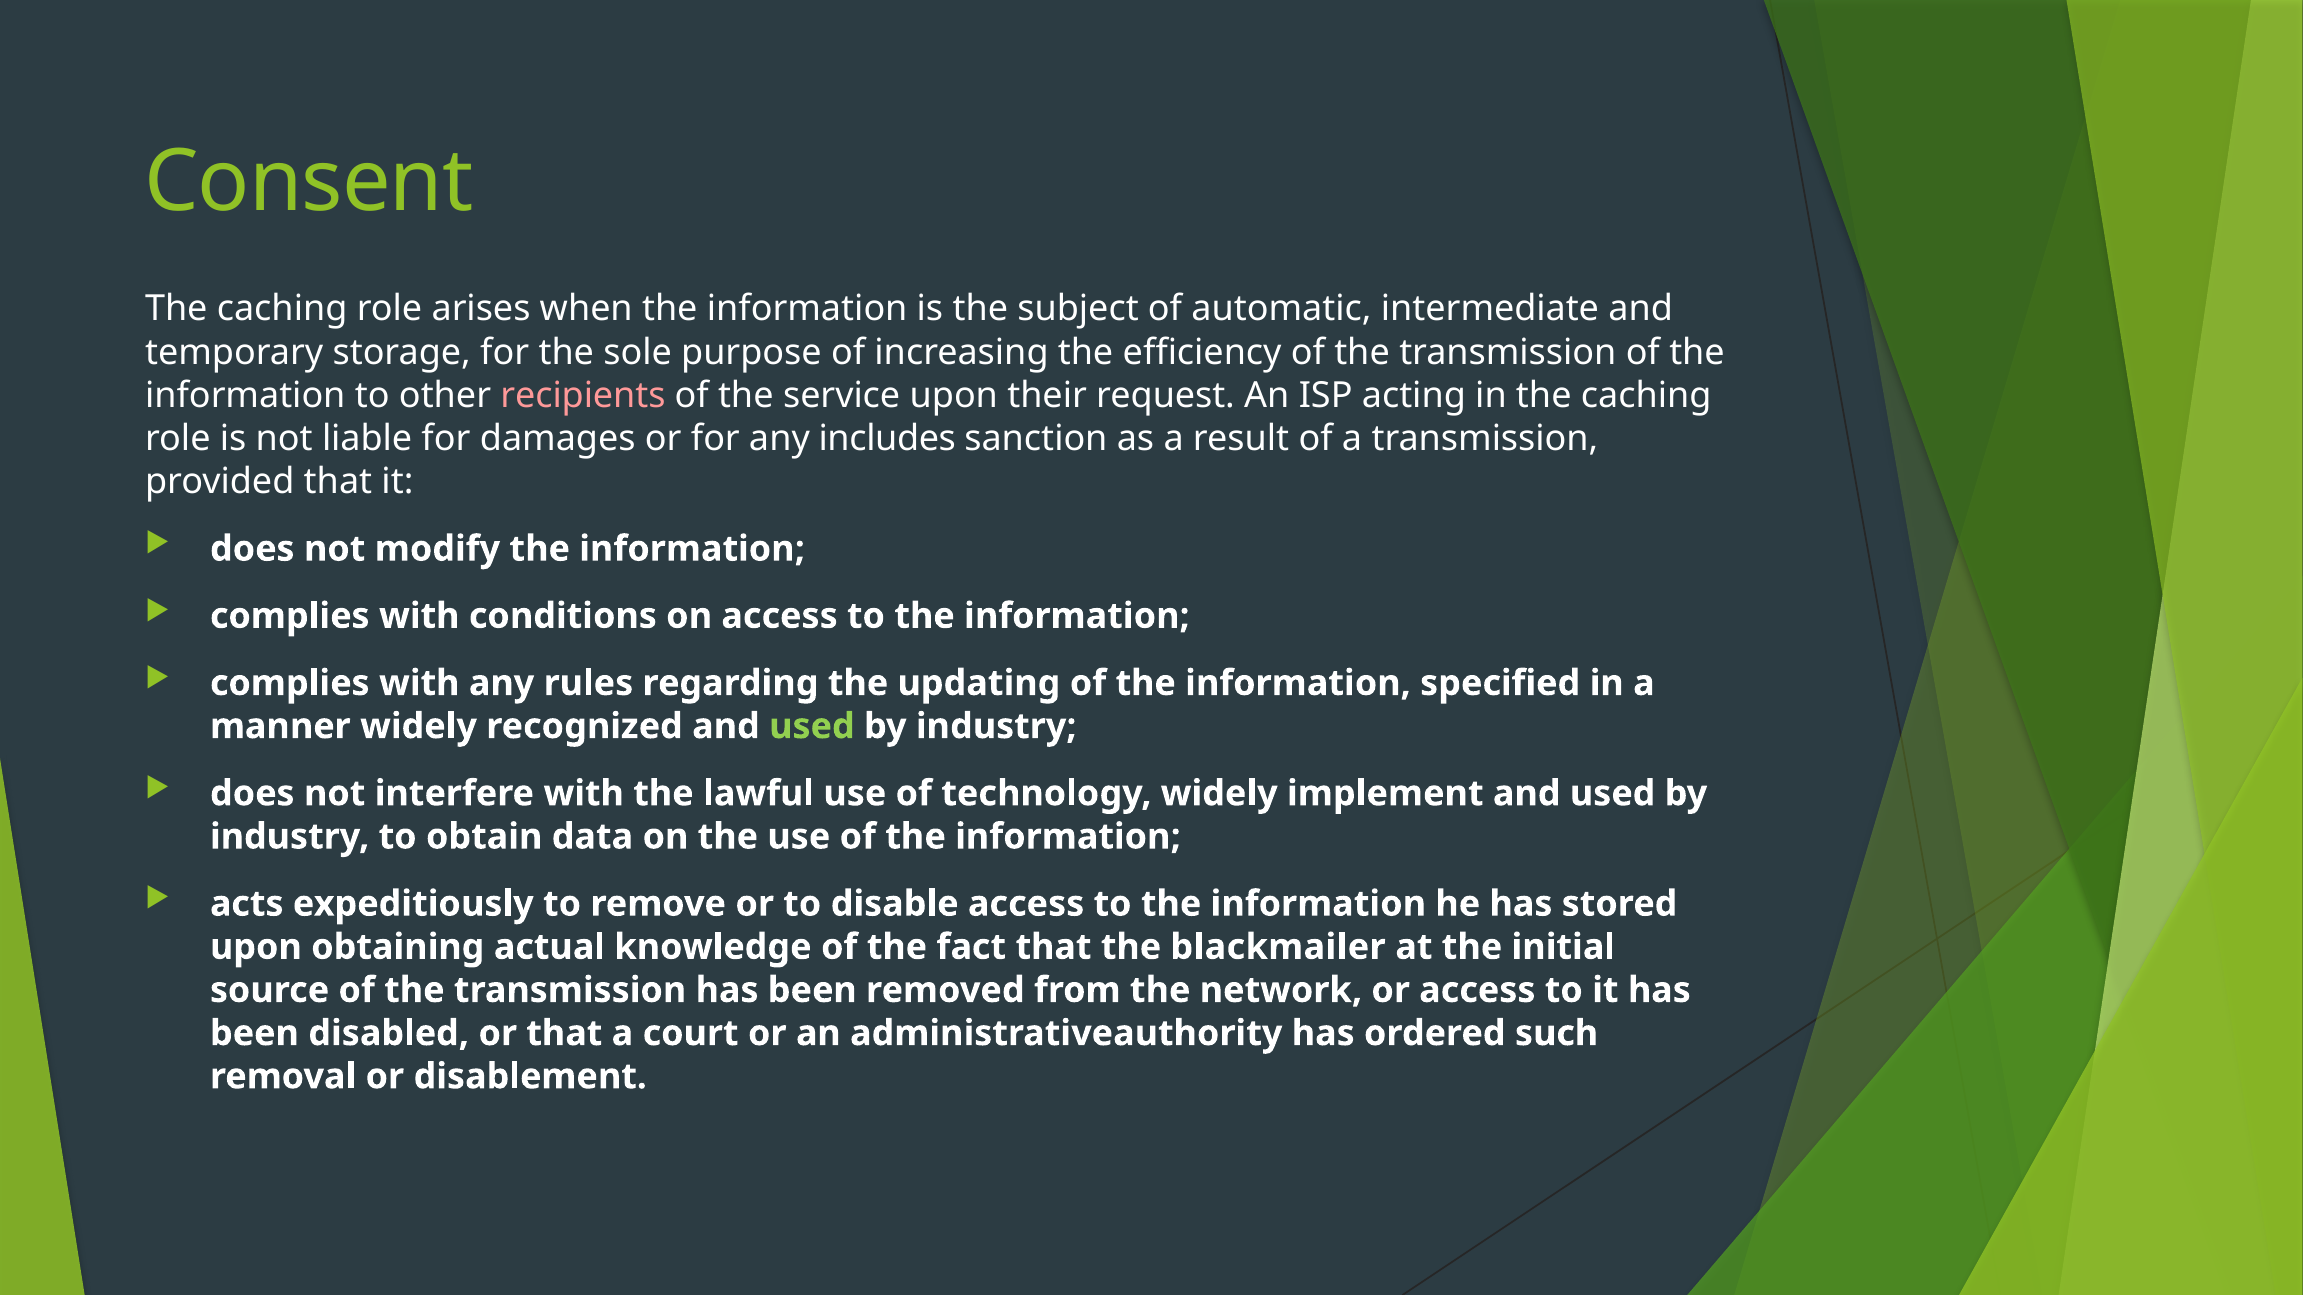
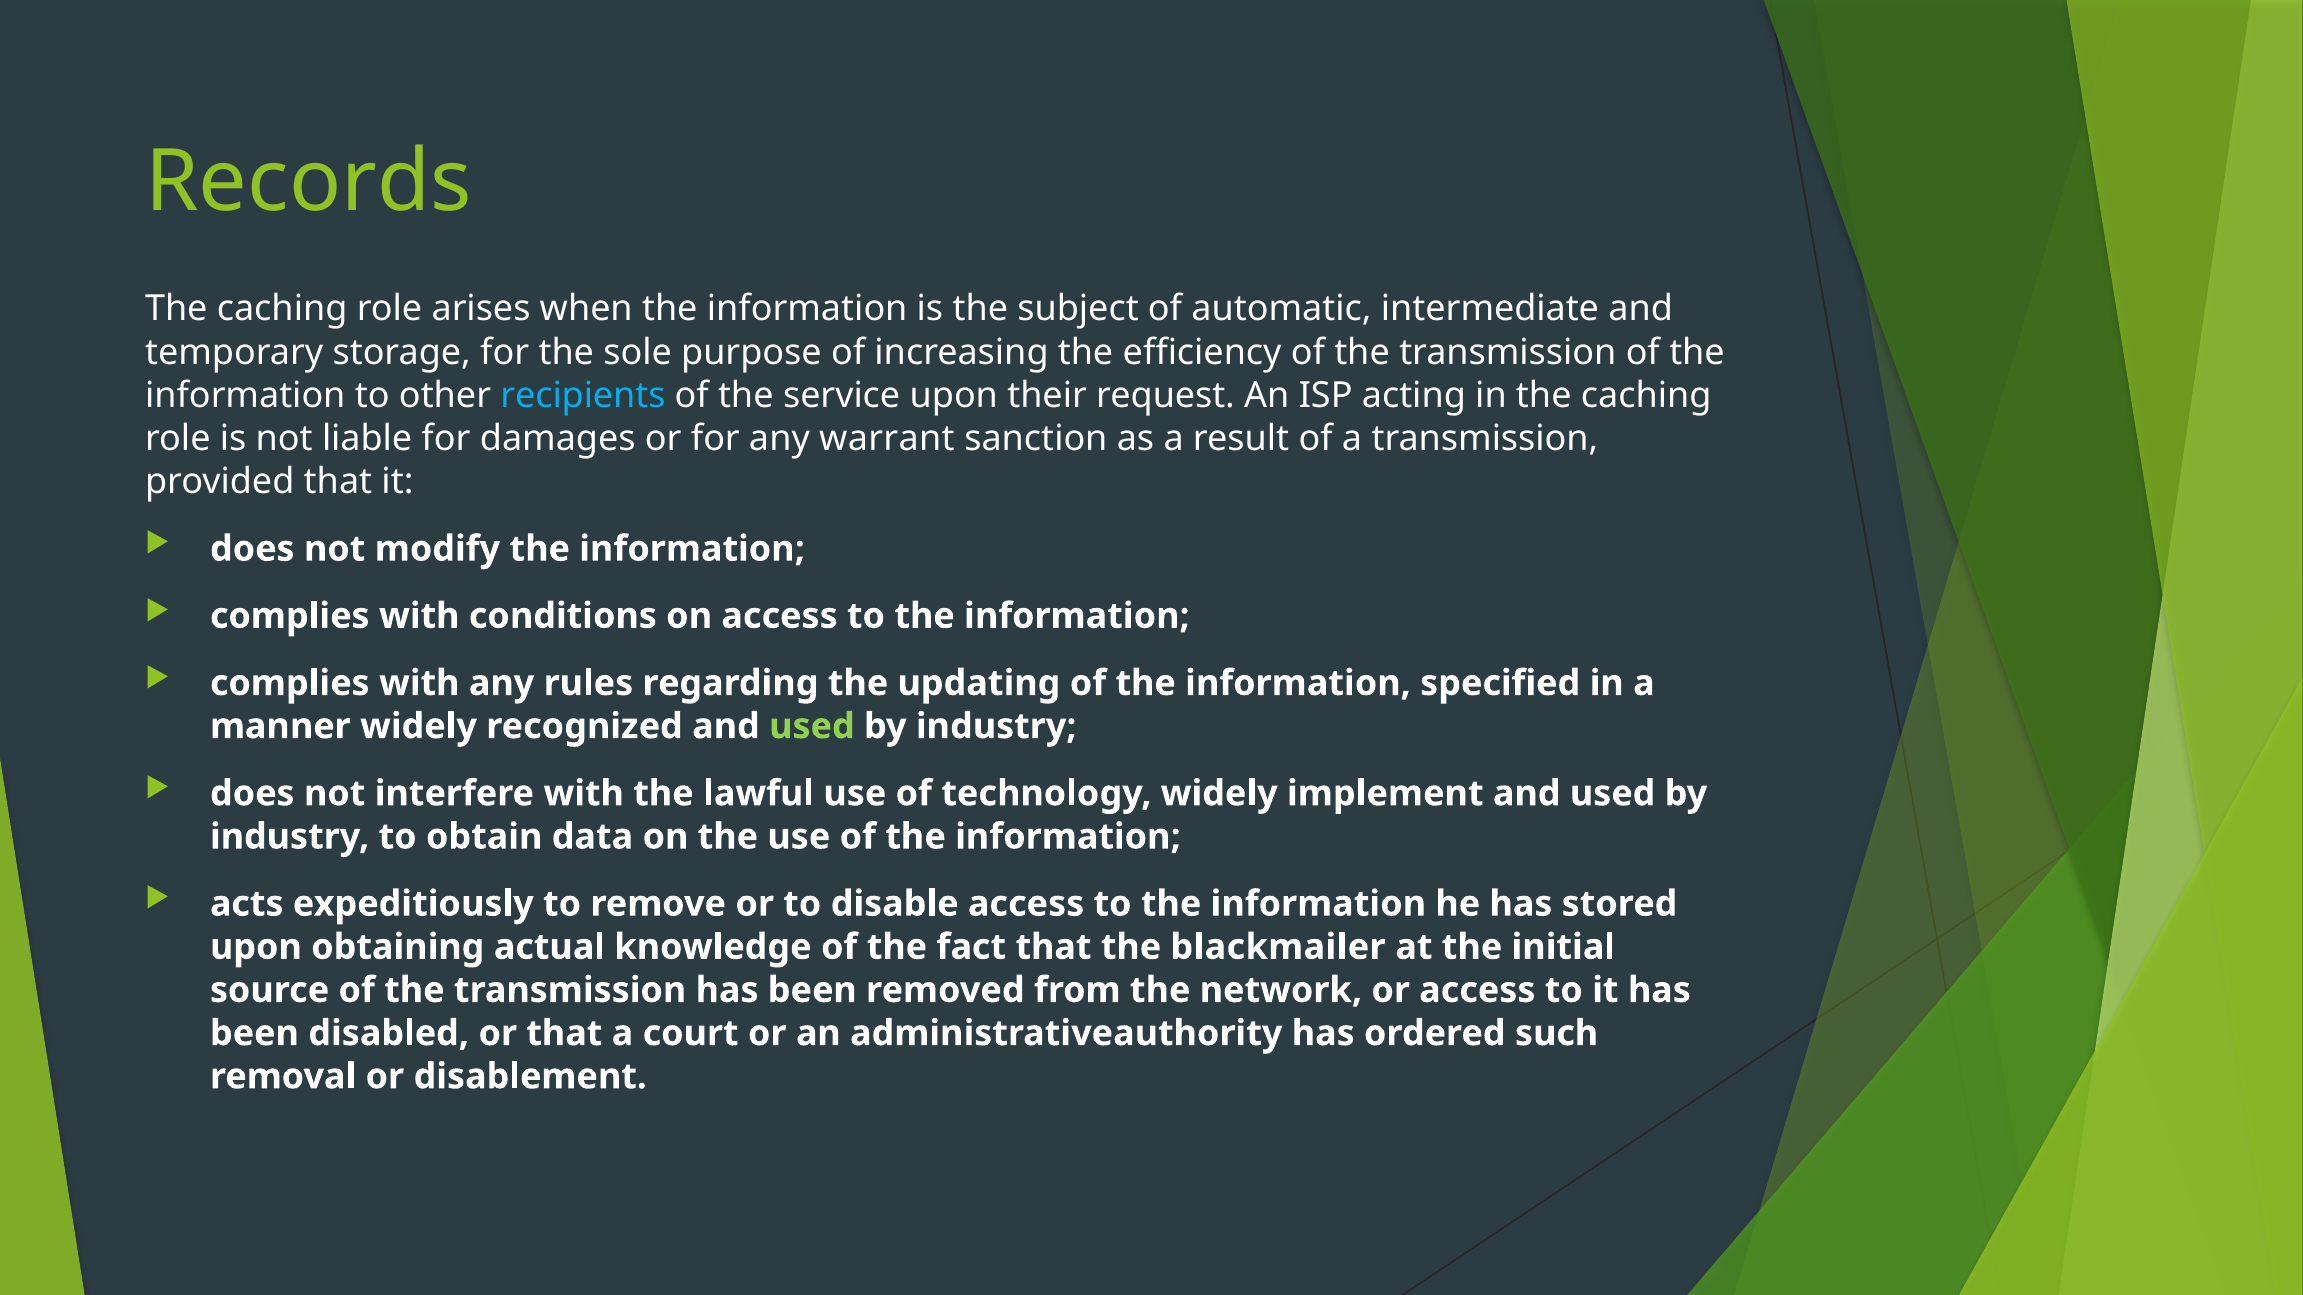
Consent: Consent -> Records
recipients colour: pink -> light blue
includes: includes -> warrant
